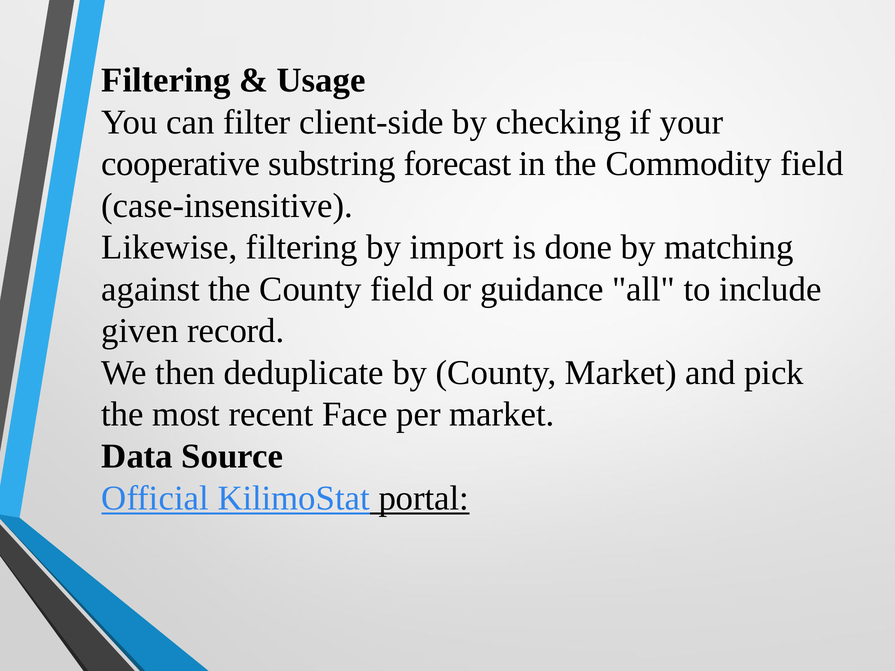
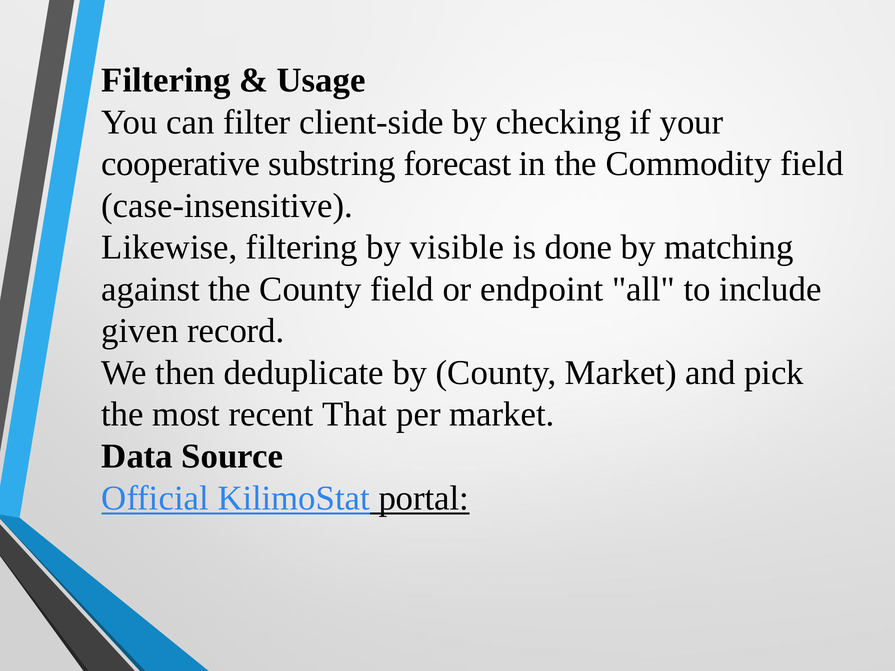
import: import -> visible
guidance: guidance -> endpoint
Face: Face -> That
